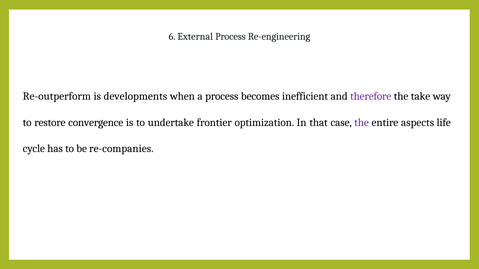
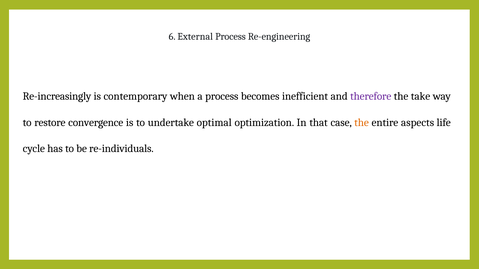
Re-outperform: Re-outperform -> Re-increasingly
developments: developments -> contemporary
frontier: frontier -> optimal
the at (362, 123) colour: purple -> orange
re-companies: re-companies -> re-individuals
